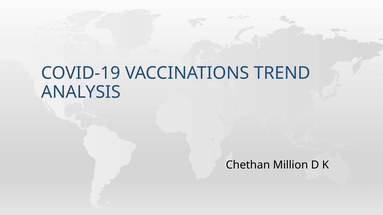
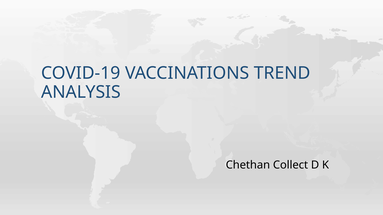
Million: Million -> Collect
